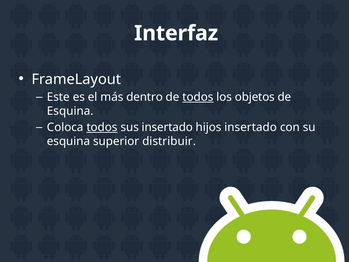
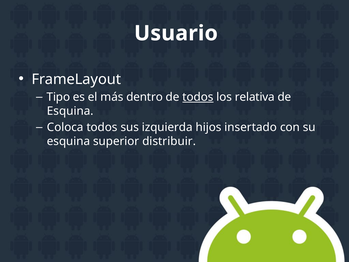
Interfaz: Interfaz -> Usuario
Este: Este -> Tipo
objetos: objetos -> relativa
todos at (102, 127) underline: present -> none
sus insertado: insertado -> izquierda
